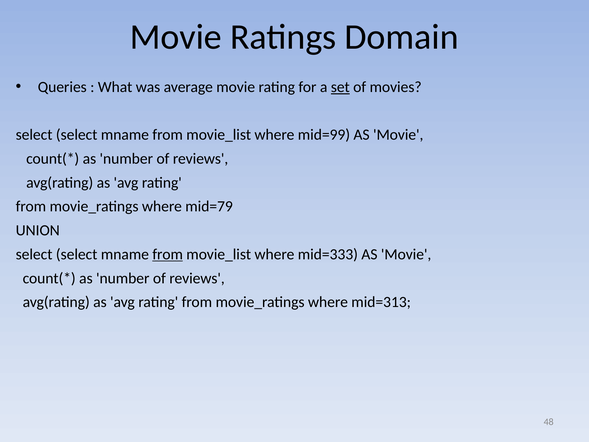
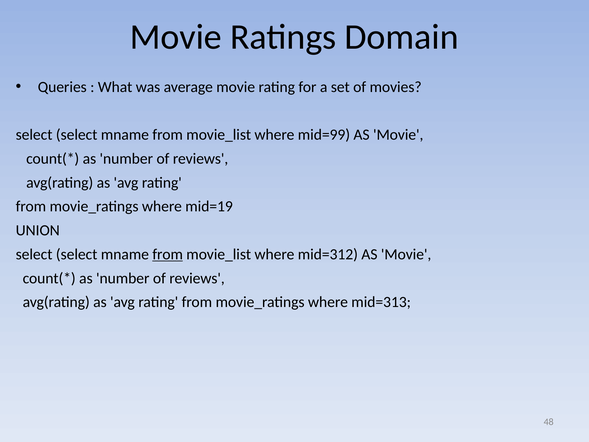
set underline: present -> none
mid=79: mid=79 -> mid=19
mid=333: mid=333 -> mid=312
